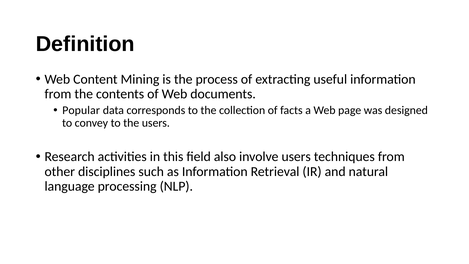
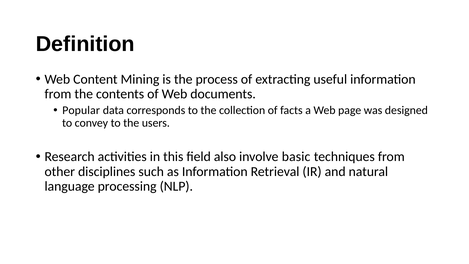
involve users: users -> basic
